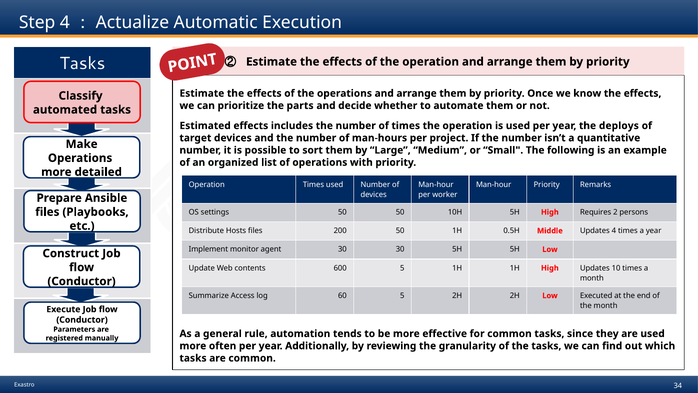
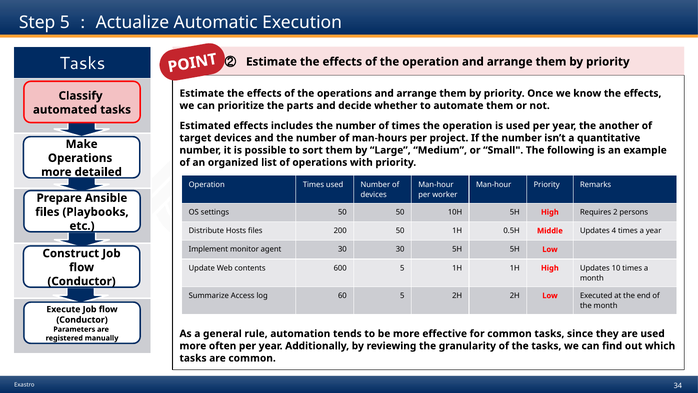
Step 4: 4 -> 5
deploys: deploys -> another
